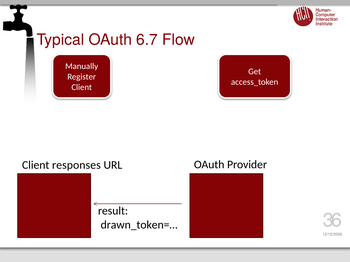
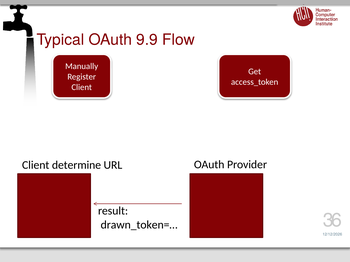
6.7: 6.7 -> 9.9
responses: responses -> determine
